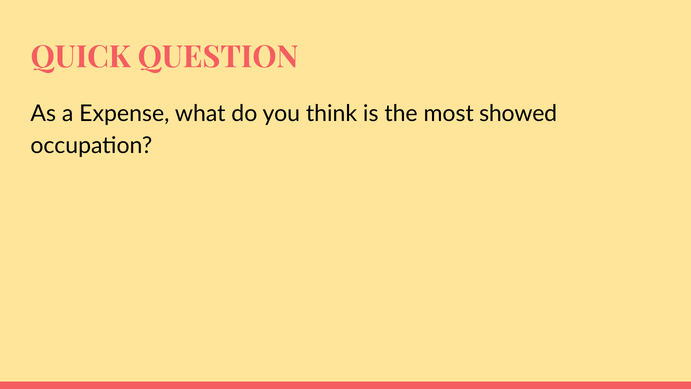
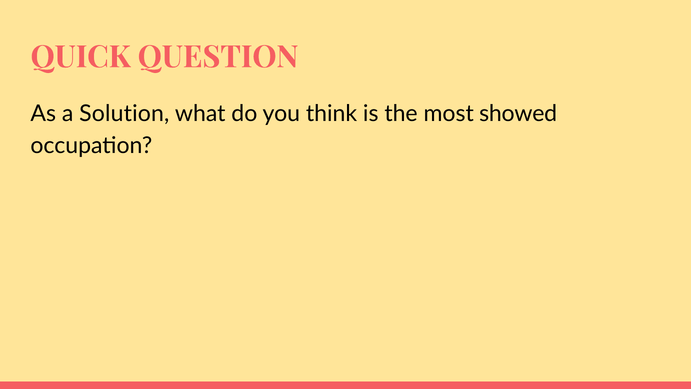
Expense: Expense -> Solution
